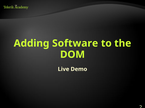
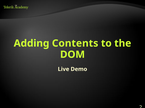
Software: Software -> Contents
